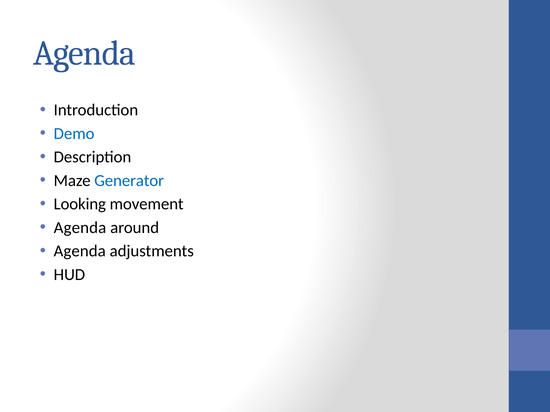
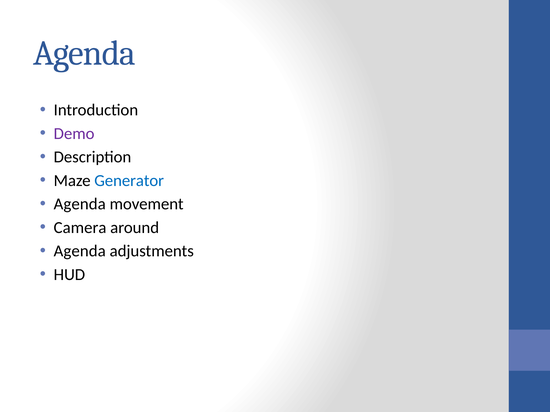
Demo colour: blue -> purple
Looking at (80, 204): Looking -> Agenda
Agenda at (80, 228): Agenda -> Camera
